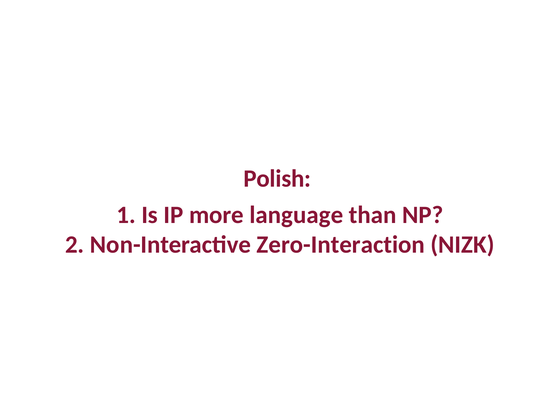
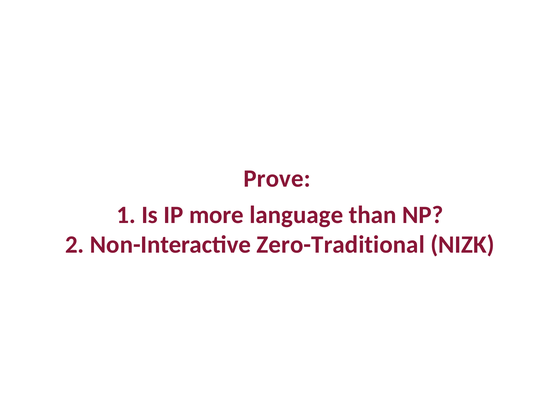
Polish: Polish -> Prove
Zero-Interaction: Zero-Interaction -> Zero-Traditional
